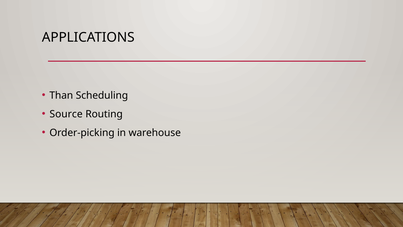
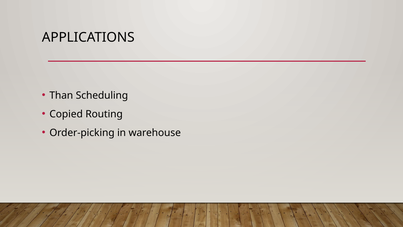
Source: Source -> Copied
